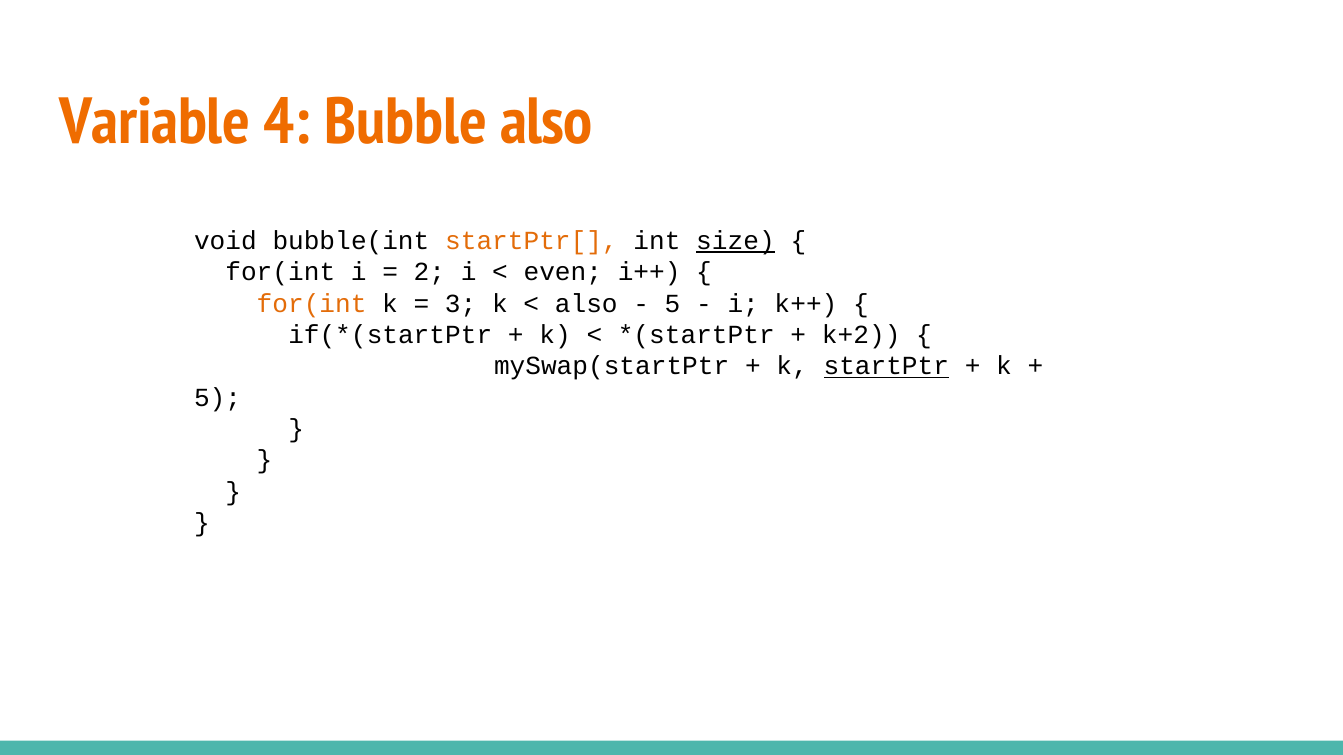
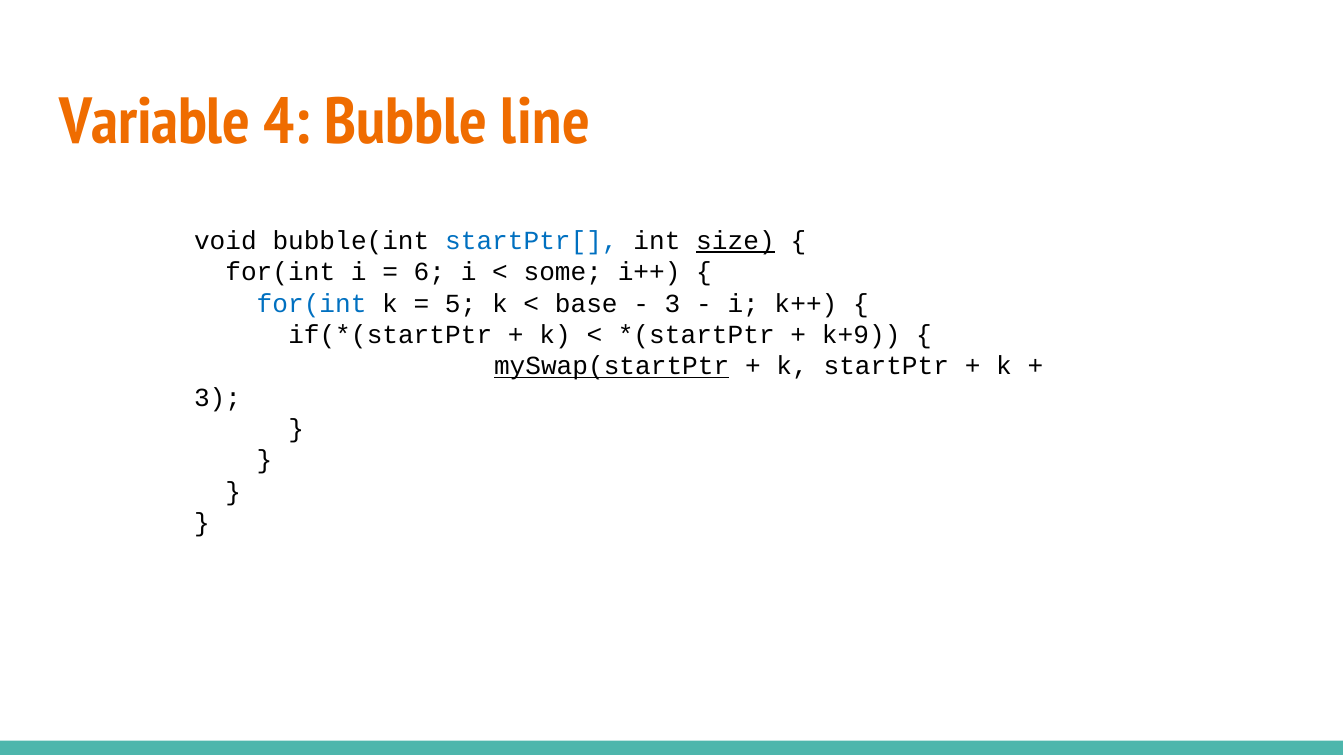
Bubble also: also -> line
startPtr[ colour: orange -> blue
2: 2 -> 6
even: even -> some
for(int at (312, 304) colour: orange -> blue
3: 3 -> 5
also at (586, 304): also -> base
5 at (673, 304): 5 -> 3
k+2: k+2 -> k+9
mySwap(startPtr underline: none -> present
startPtr underline: present -> none
5 at (218, 398): 5 -> 3
